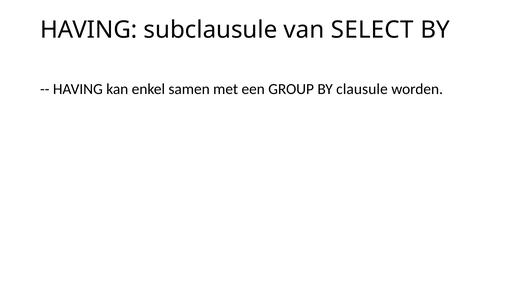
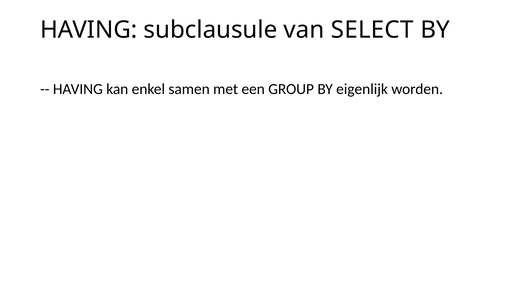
clausule: clausule -> eigenlijk
